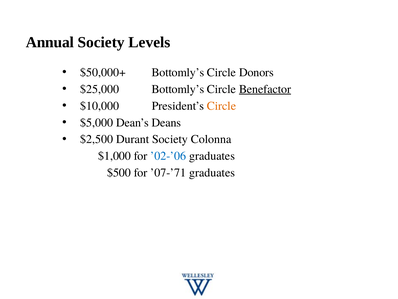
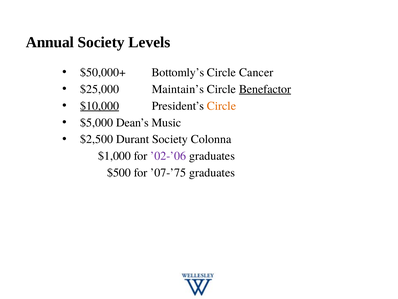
Donors: Donors -> Cancer
$25,000 Bottomly’s: Bottomly’s -> Maintain’s
$10,000 underline: none -> present
Deans: Deans -> Music
’02-’06 colour: blue -> purple
’07-’71: ’07-’71 -> ’07-’75
